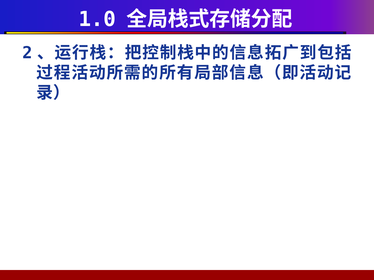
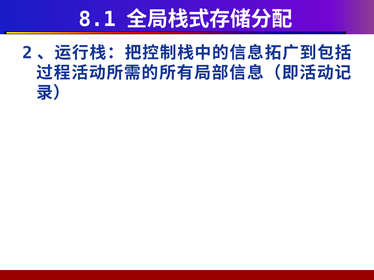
1.0: 1.0 -> 8.1
